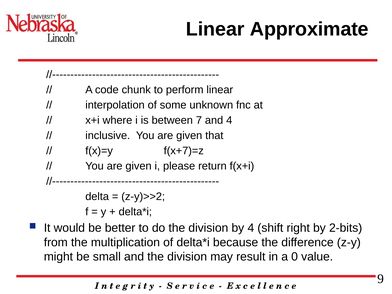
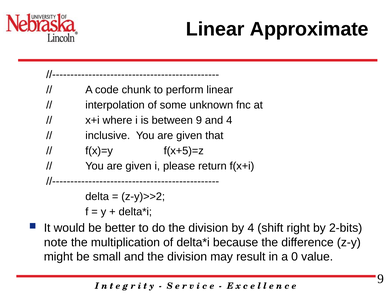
between 7: 7 -> 9
f(x+7)=z: f(x+7)=z -> f(x+5)=z
from: from -> note
